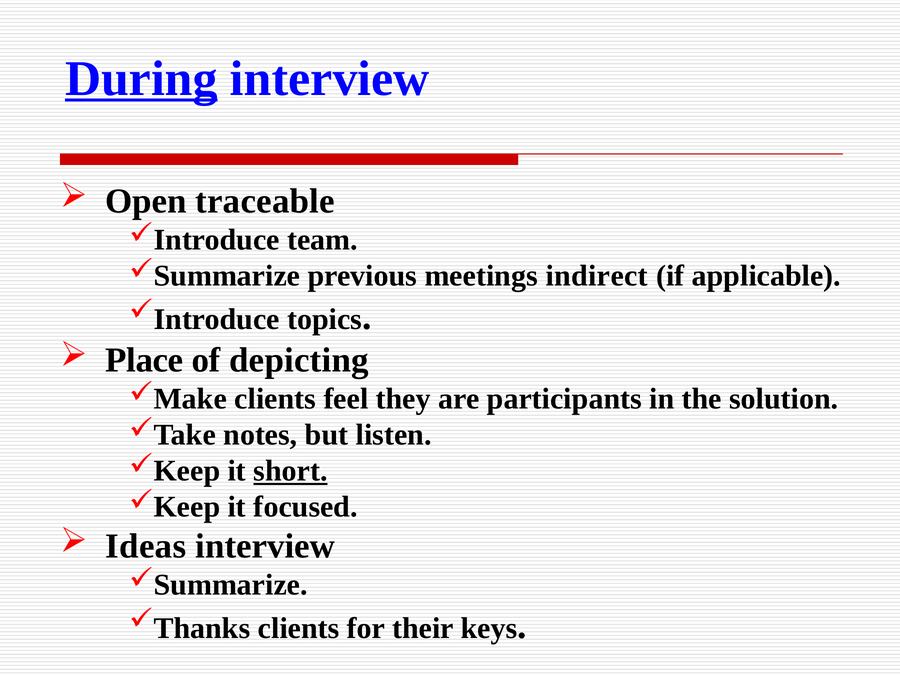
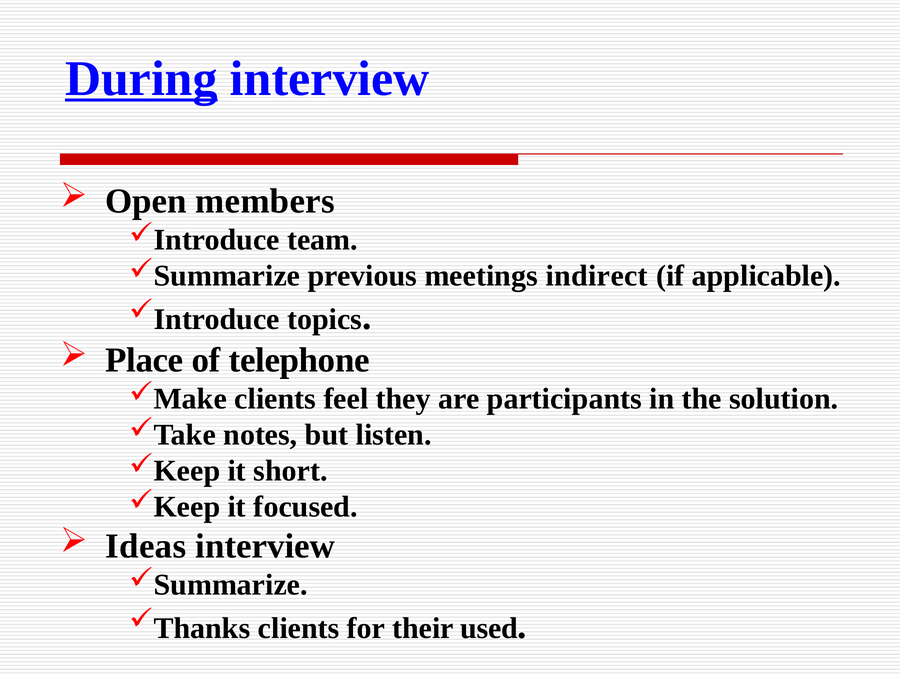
traceable: traceable -> members
depicting: depicting -> telephone
short underline: present -> none
keys: keys -> used
